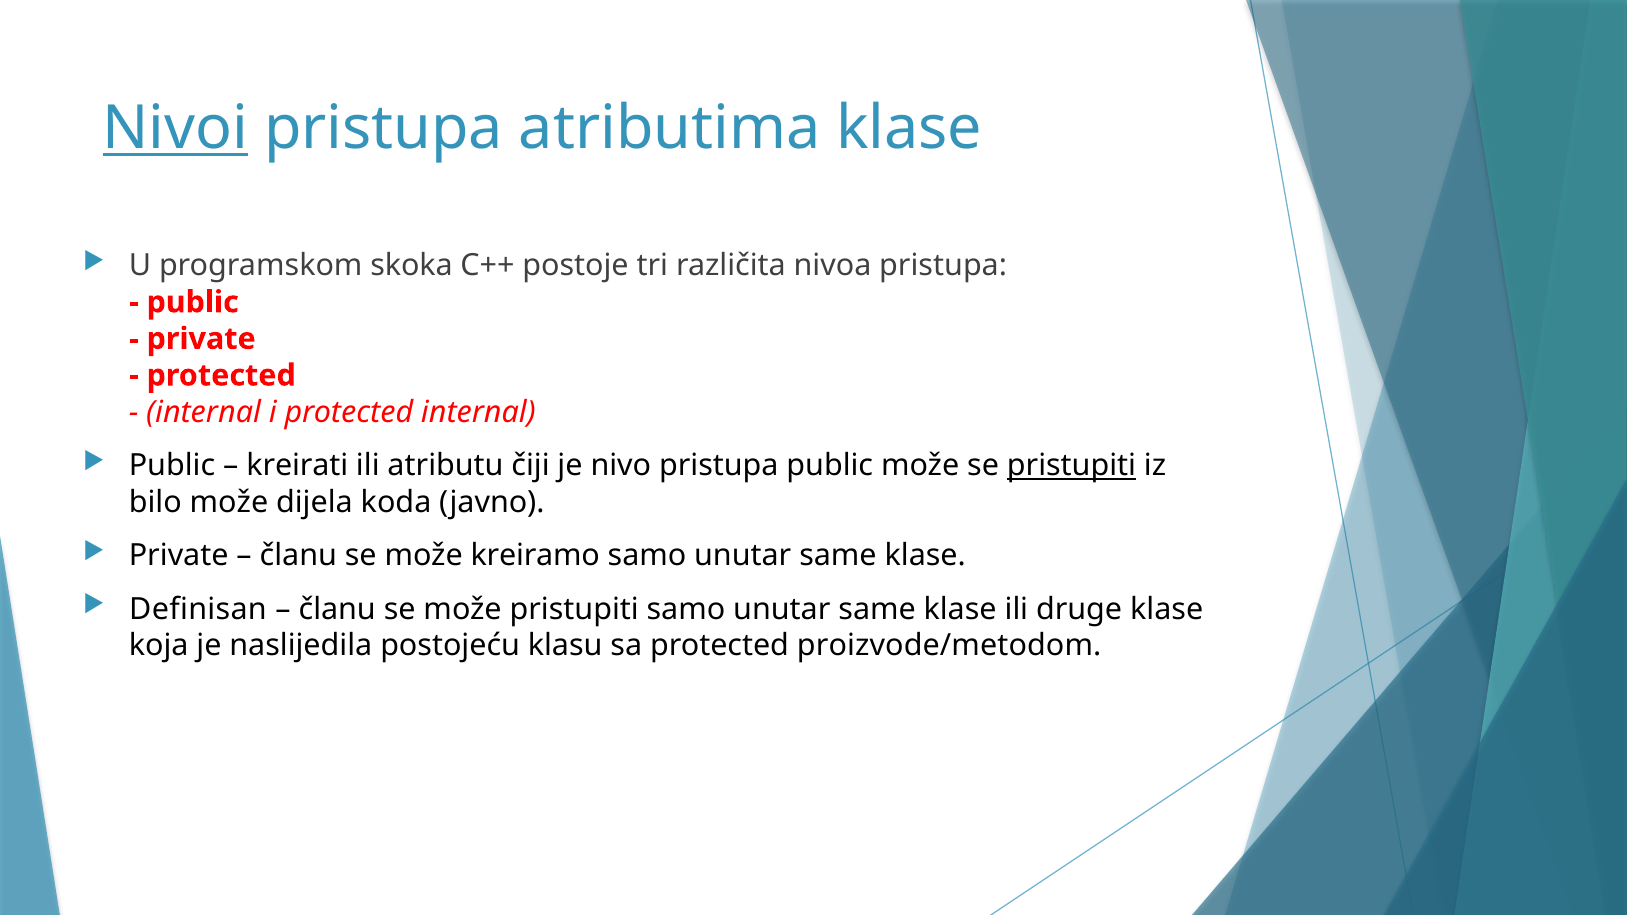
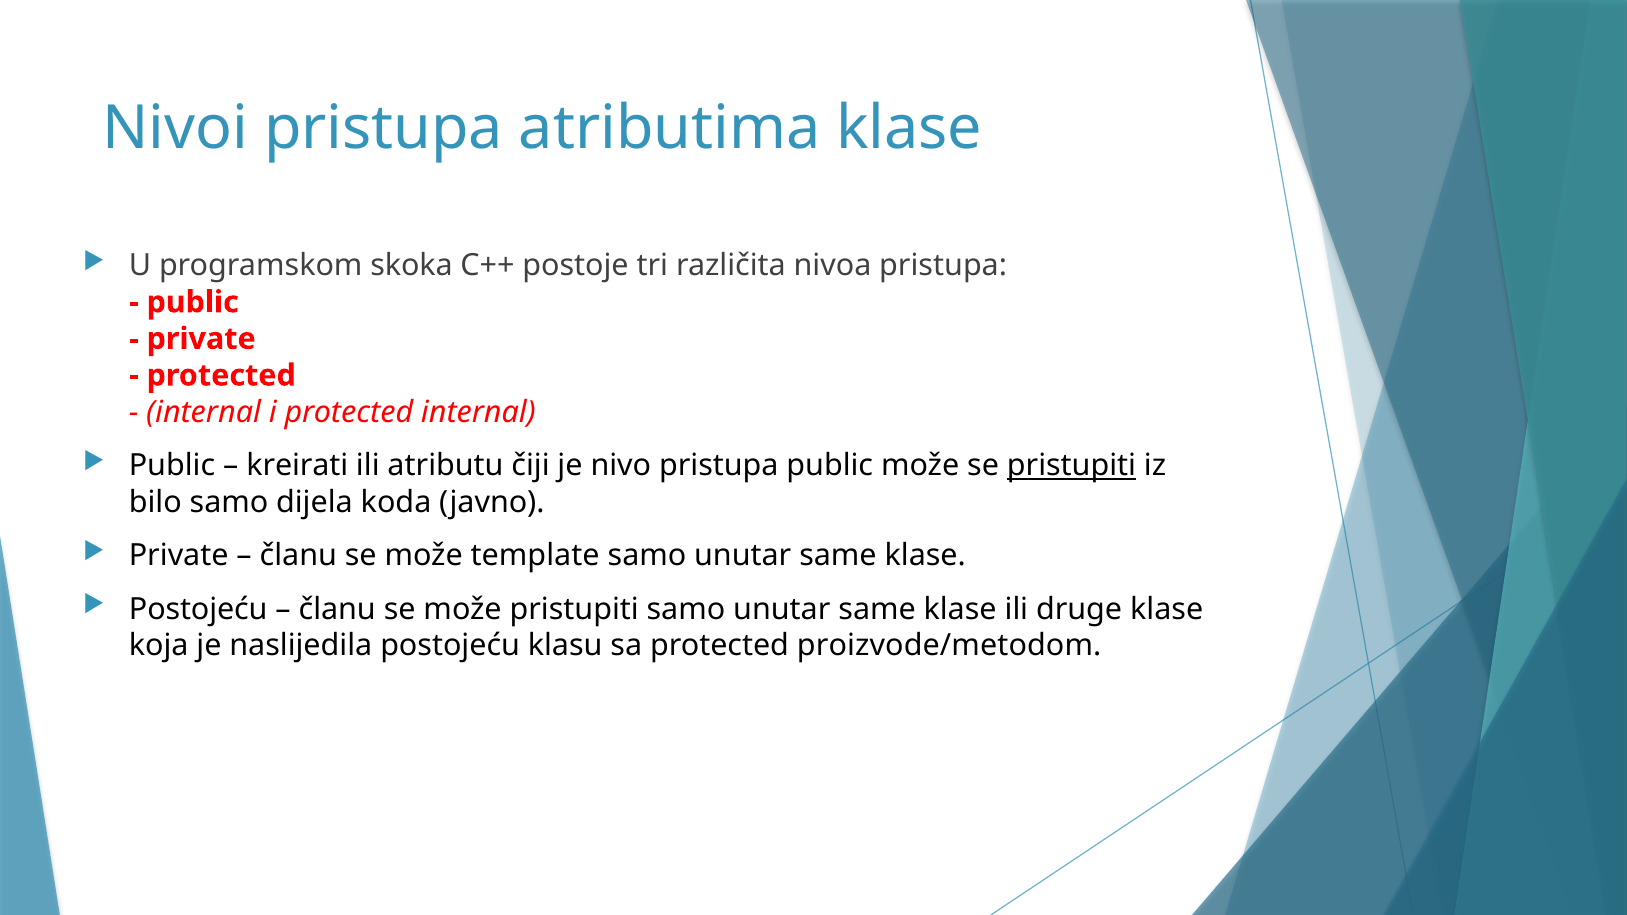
Nivoi underline: present -> none
bilo može: može -> samo
kreiramo: kreiramo -> template
Definisan at (198, 609): Definisan -> Postojeću
